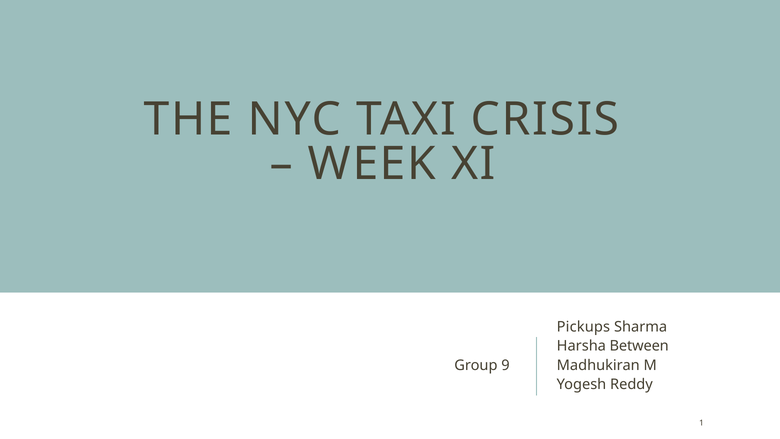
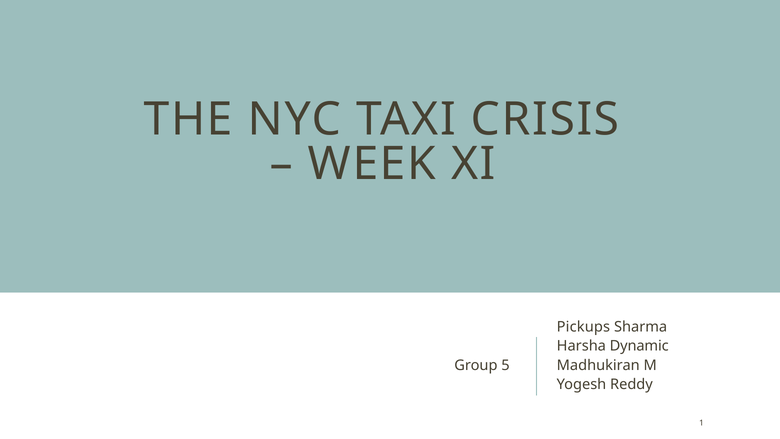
Between: Between -> Dynamic
9: 9 -> 5
